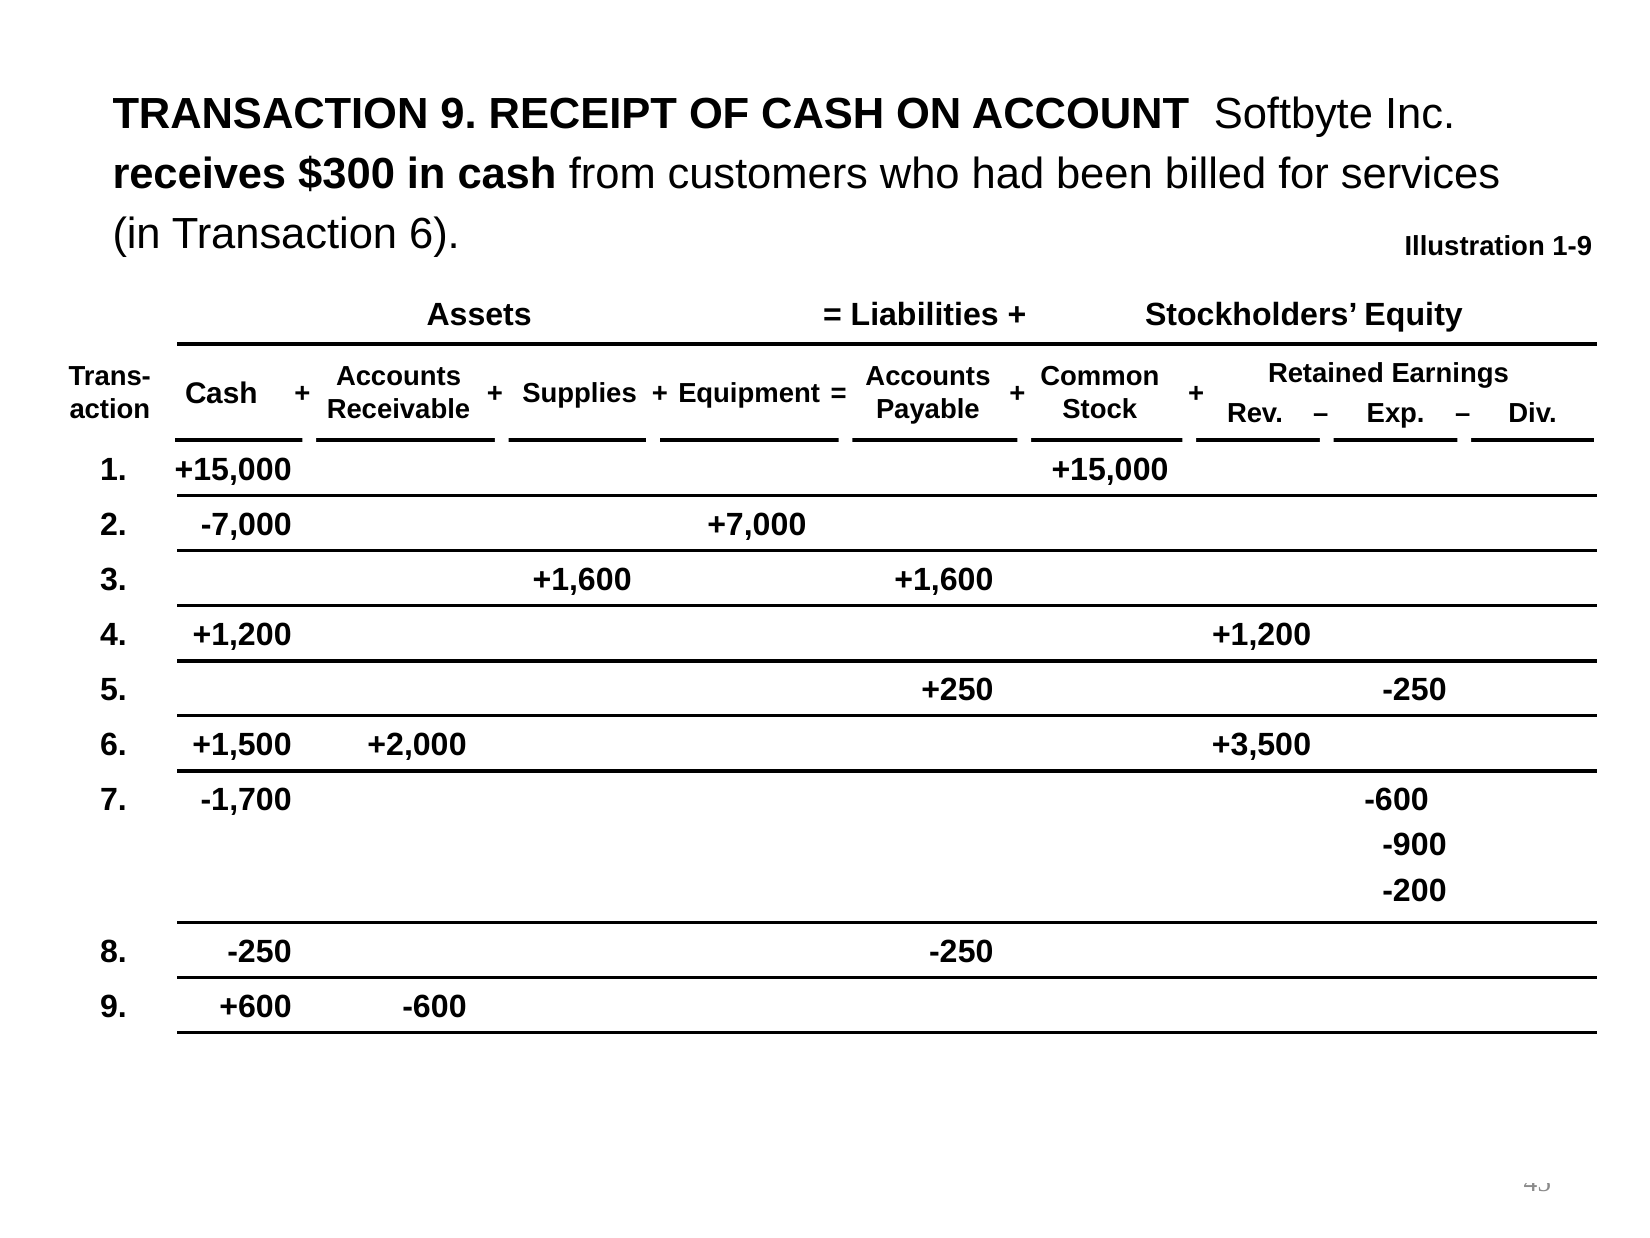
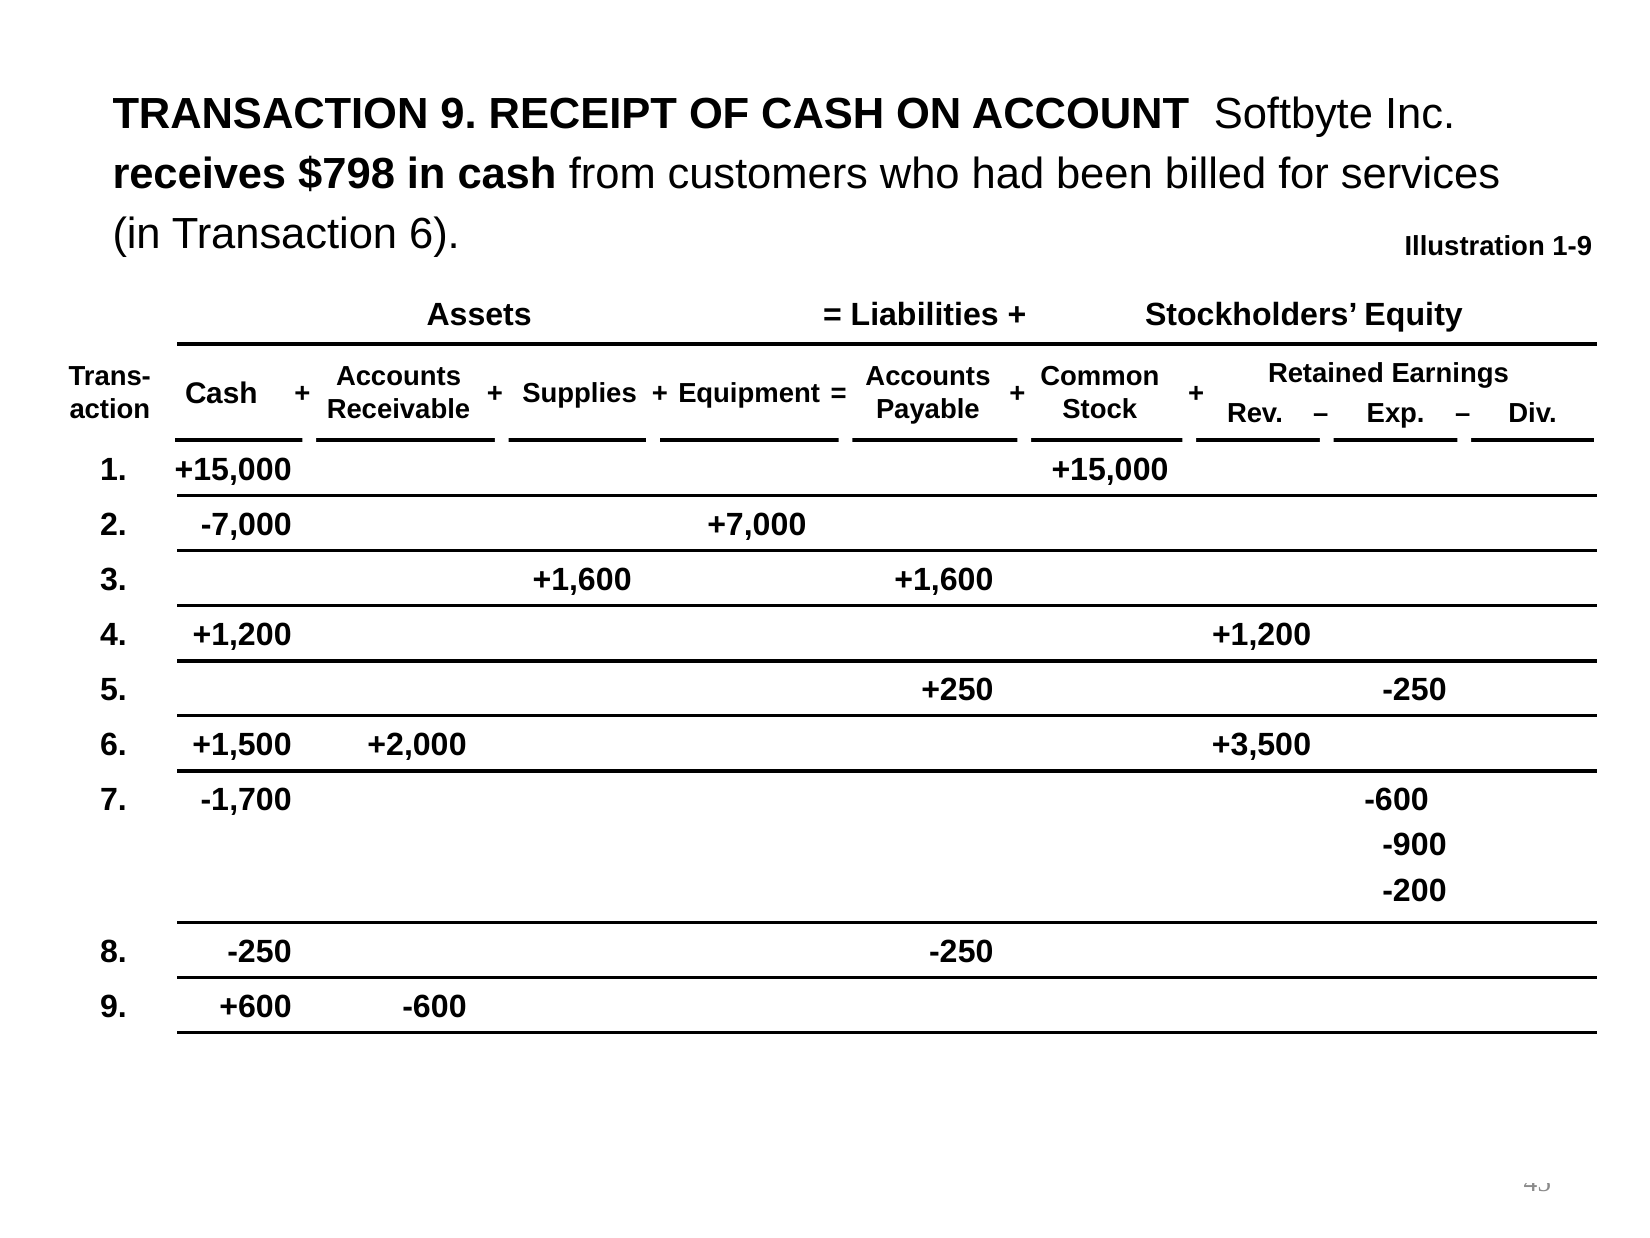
$300: $300 -> $798
